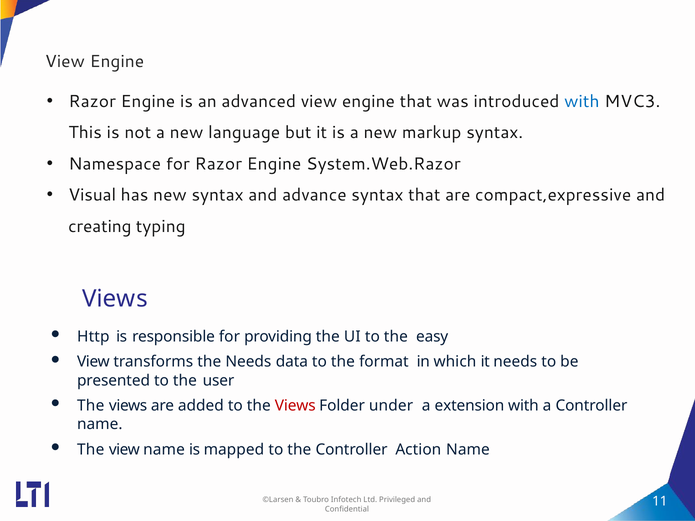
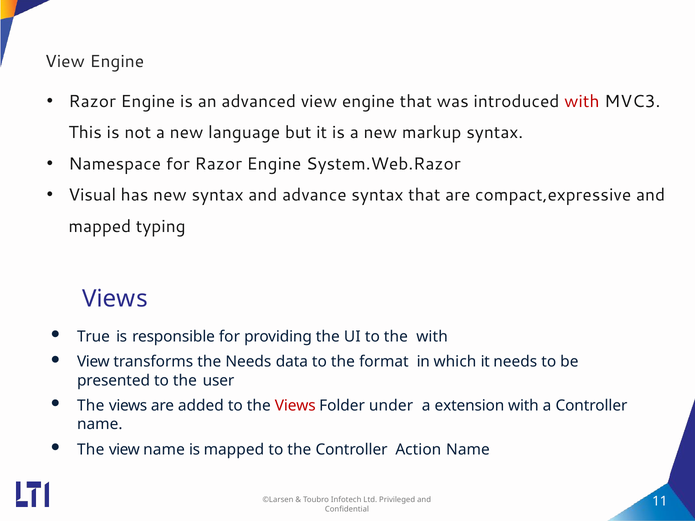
with at (582, 101) colour: blue -> red
creating at (100, 226): creating -> mapped
Http: Http -> True
the easy: easy -> with
